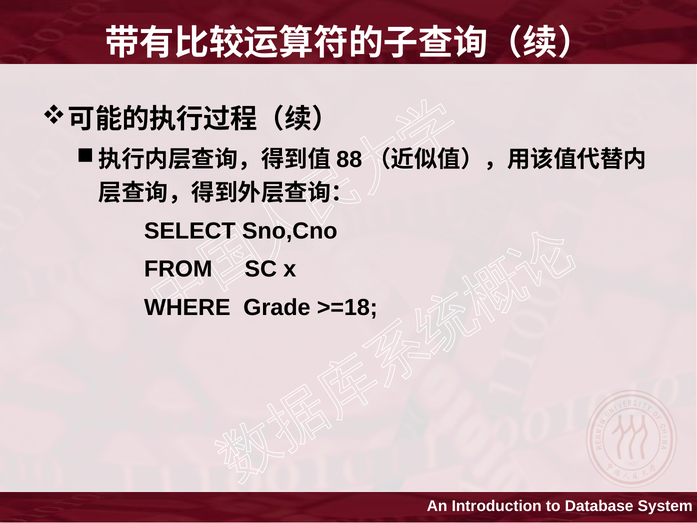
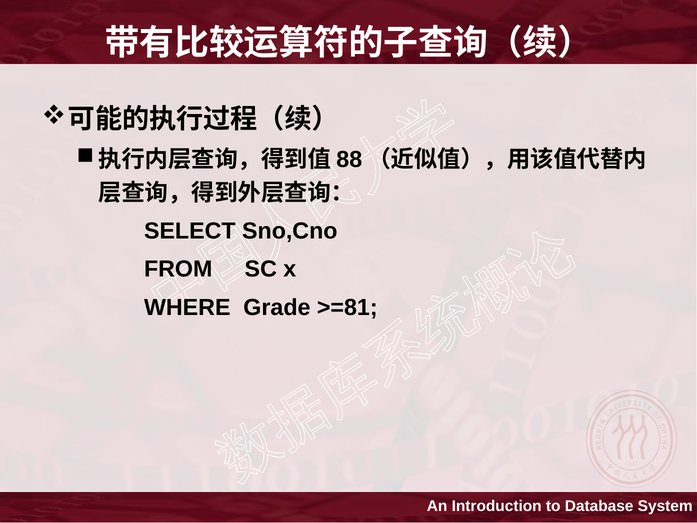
>=18: >=18 -> >=81
